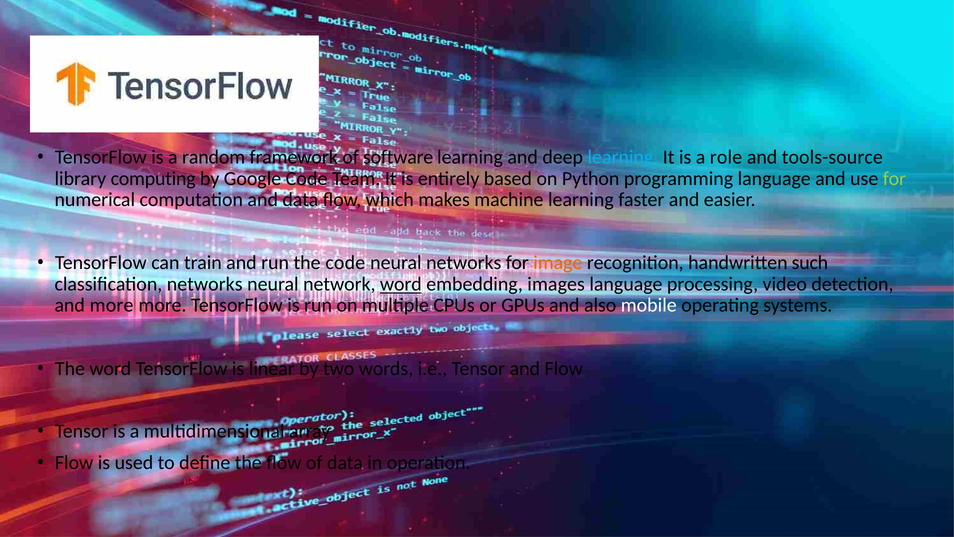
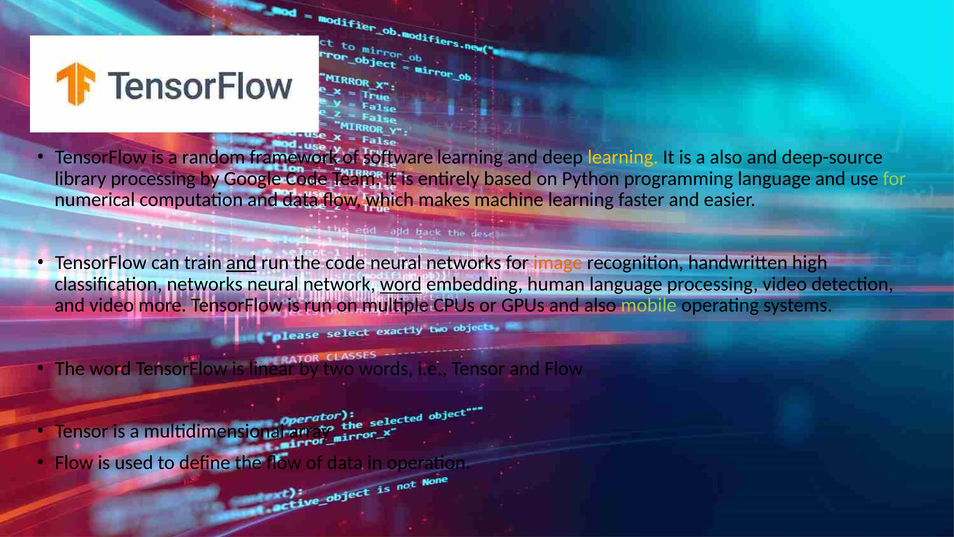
learning at (623, 157) colour: light blue -> yellow
a role: role -> also
tools-source: tools-source -> deep-source
library computing: computing -> processing
and at (241, 263) underline: none -> present
such: such -> high
images: images -> human
and more: more -> video
mobile colour: white -> light green
